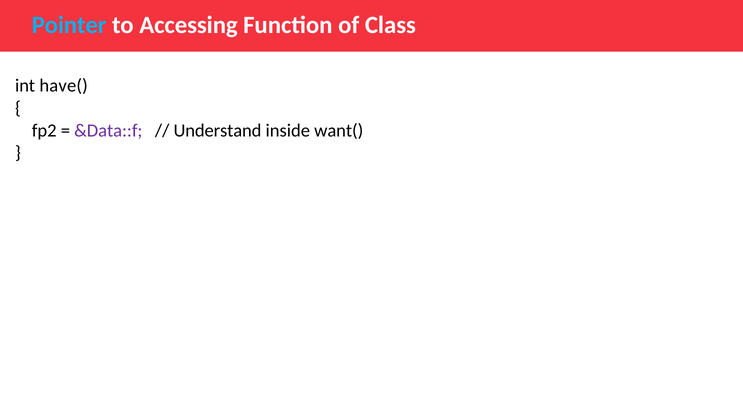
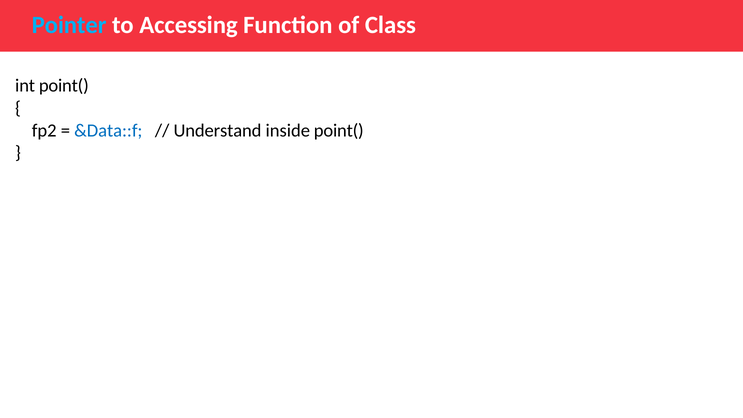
int have(: have( -> point(
&Data::f colour: purple -> blue
inside want(: want( -> point(
